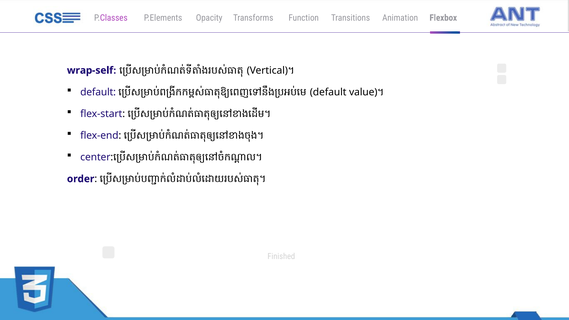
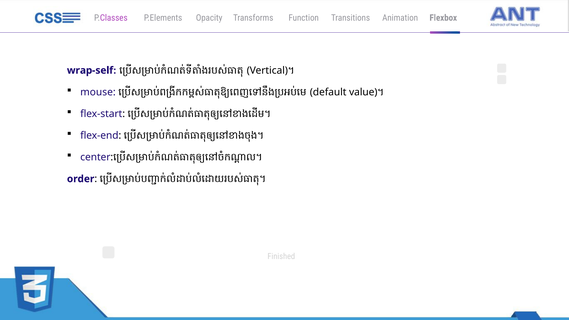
default at (98, 92): default -> mouse
